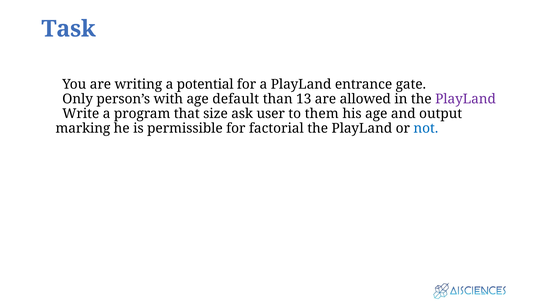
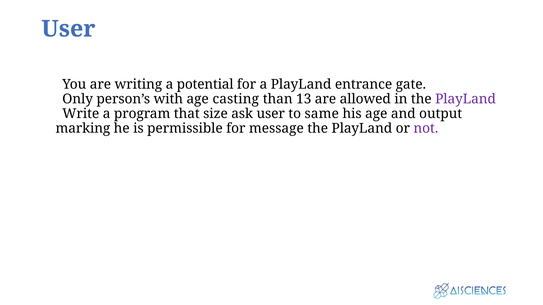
Task at (69, 29): Task -> User
default: default -> casting
them: them -> same
factorial: factorial -> message
not colour: blue -> purple
